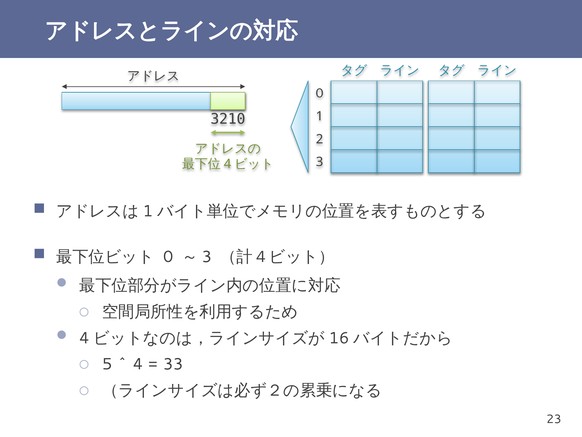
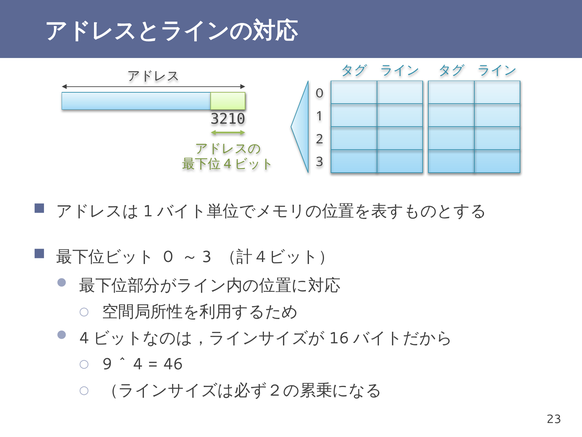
5: 5 -> 9
33: 33 -> 46
